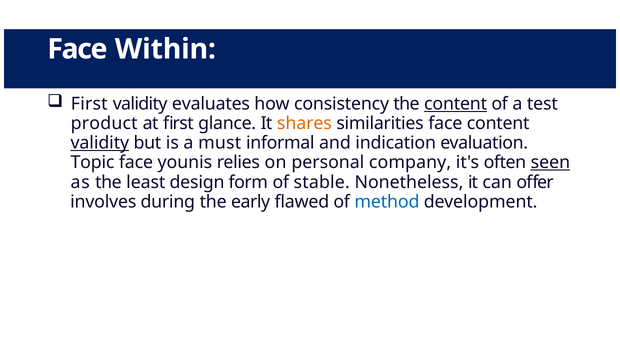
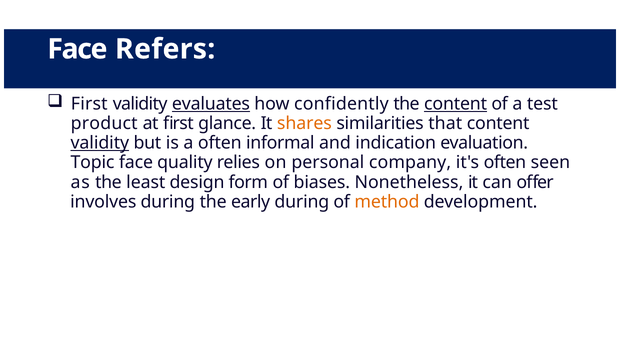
Within: Within -> Refers
evaluates underline: none -> present
consistency: consistency -> confidently
similarities face: face -> that
a must: must -> often
younis: younis -> quality
seen underline: present -> none
stable: stable -> biases
early flawed: flawed -> during
method colour: blue -> orange
